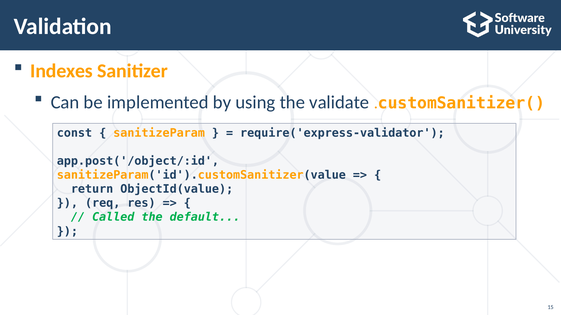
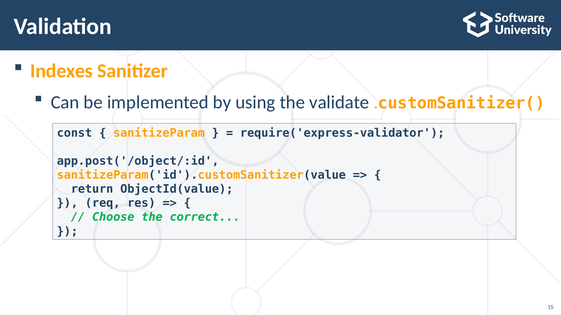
Called: Called -> Choose
default: default -> correct
